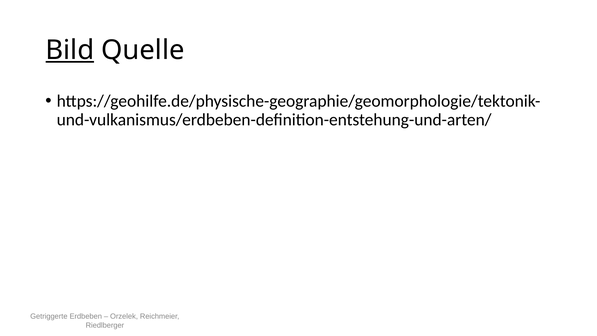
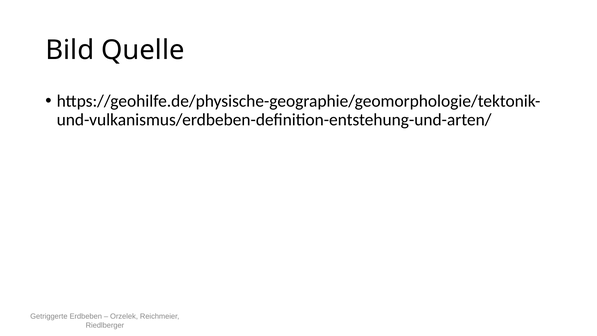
Bild underline: present -> none
